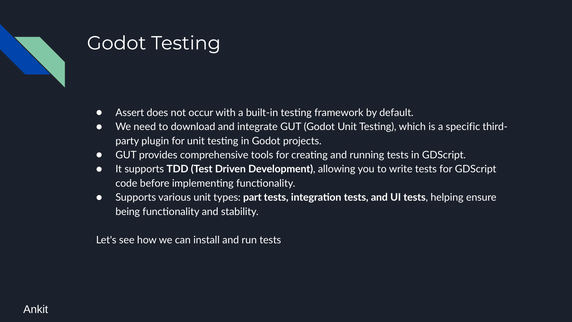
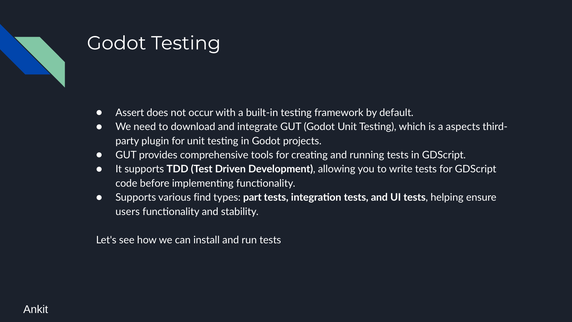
specific: specific -> aspects
various unit: unit -> find
being: being -> users
